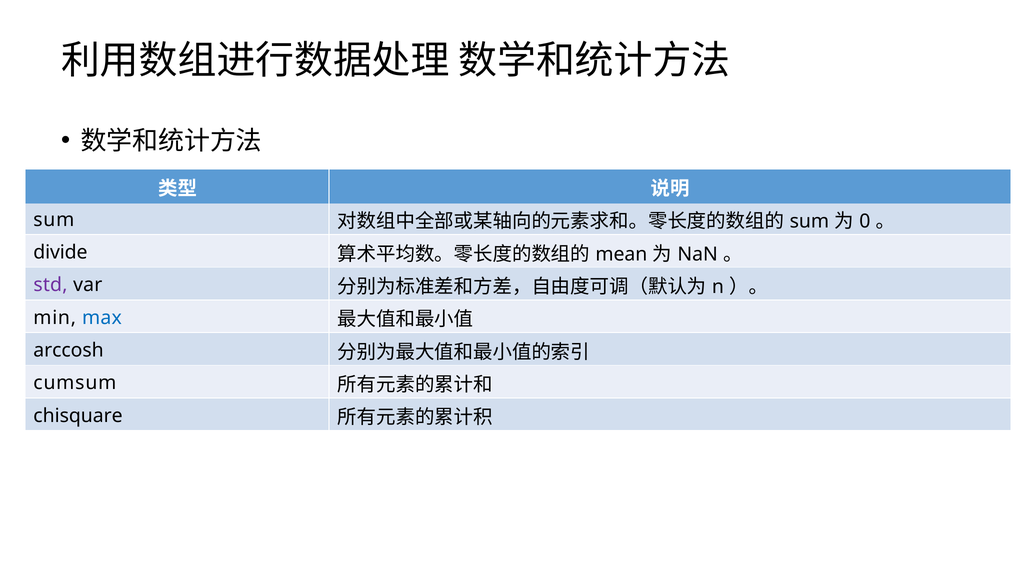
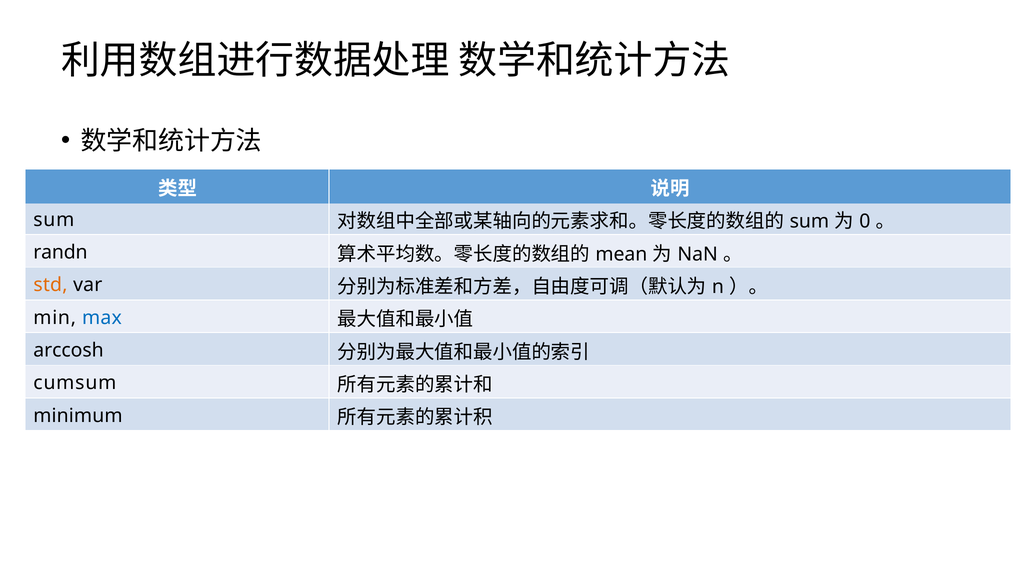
divide: divide -> randn
std colour: purple -> orange
chisquare: chisquare -> minimum
